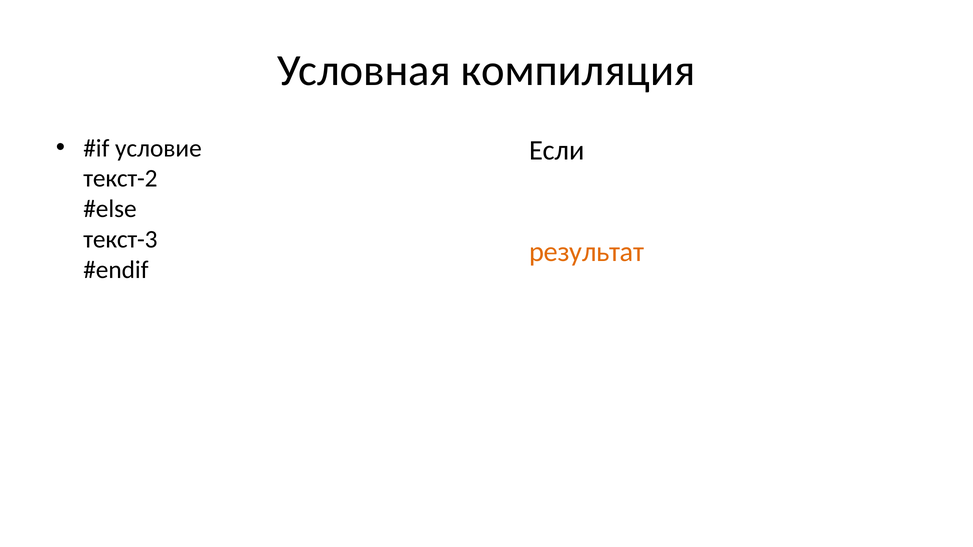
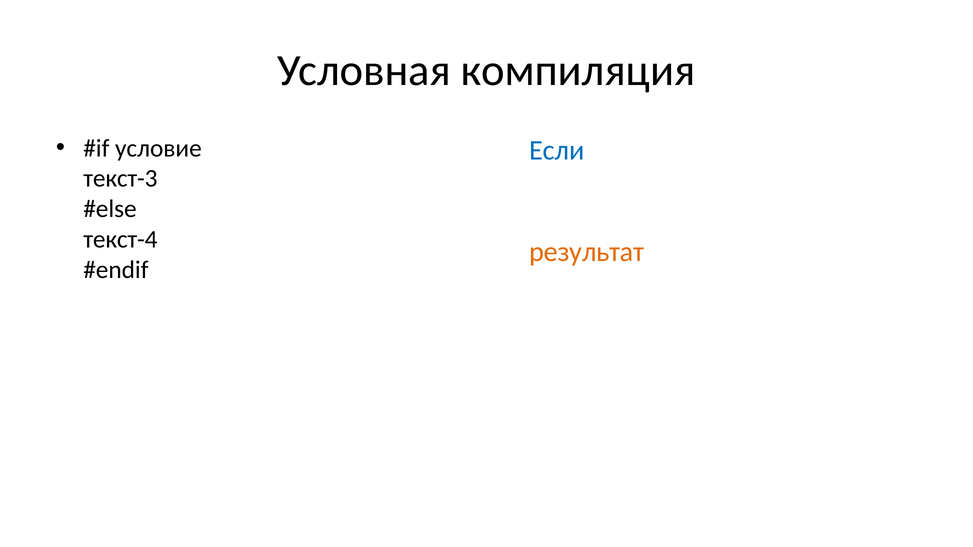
Если colour: black -> blue
текст-2: текст-2 -> текст-3
текст-3: текст-3 -> текст-4
